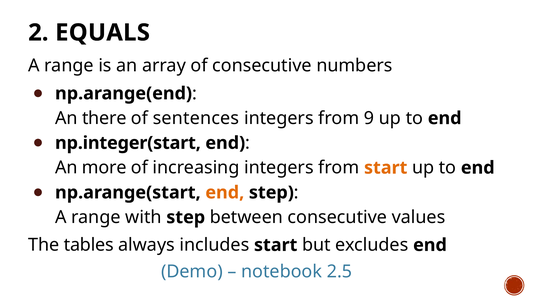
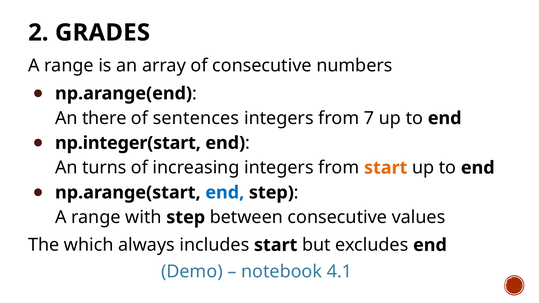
EQUALS: EQUALS -> GRADES
9: 9 -> 7
more: more -> turns
end at (225, 193) colour: orange -> blue
tables: tables -> which
2.5: 2.5 -> 4.1
